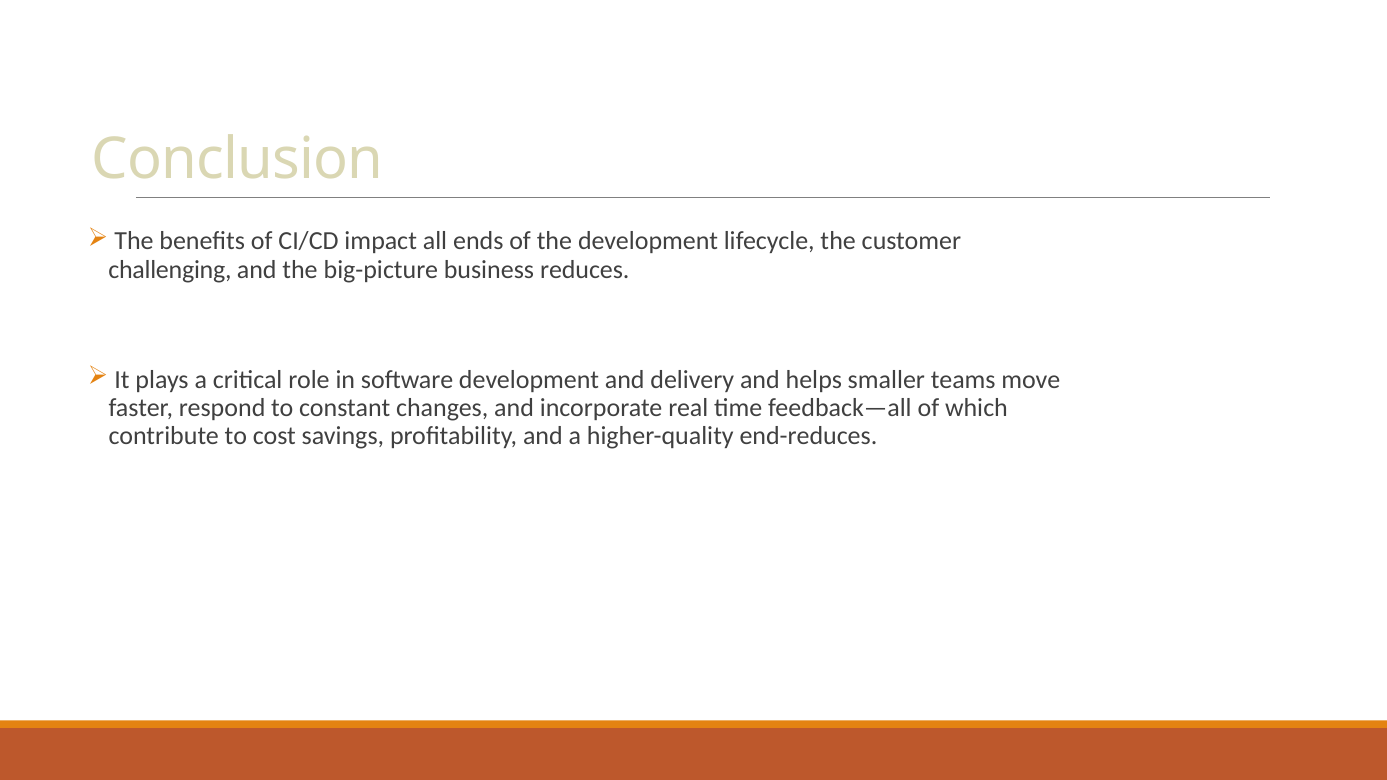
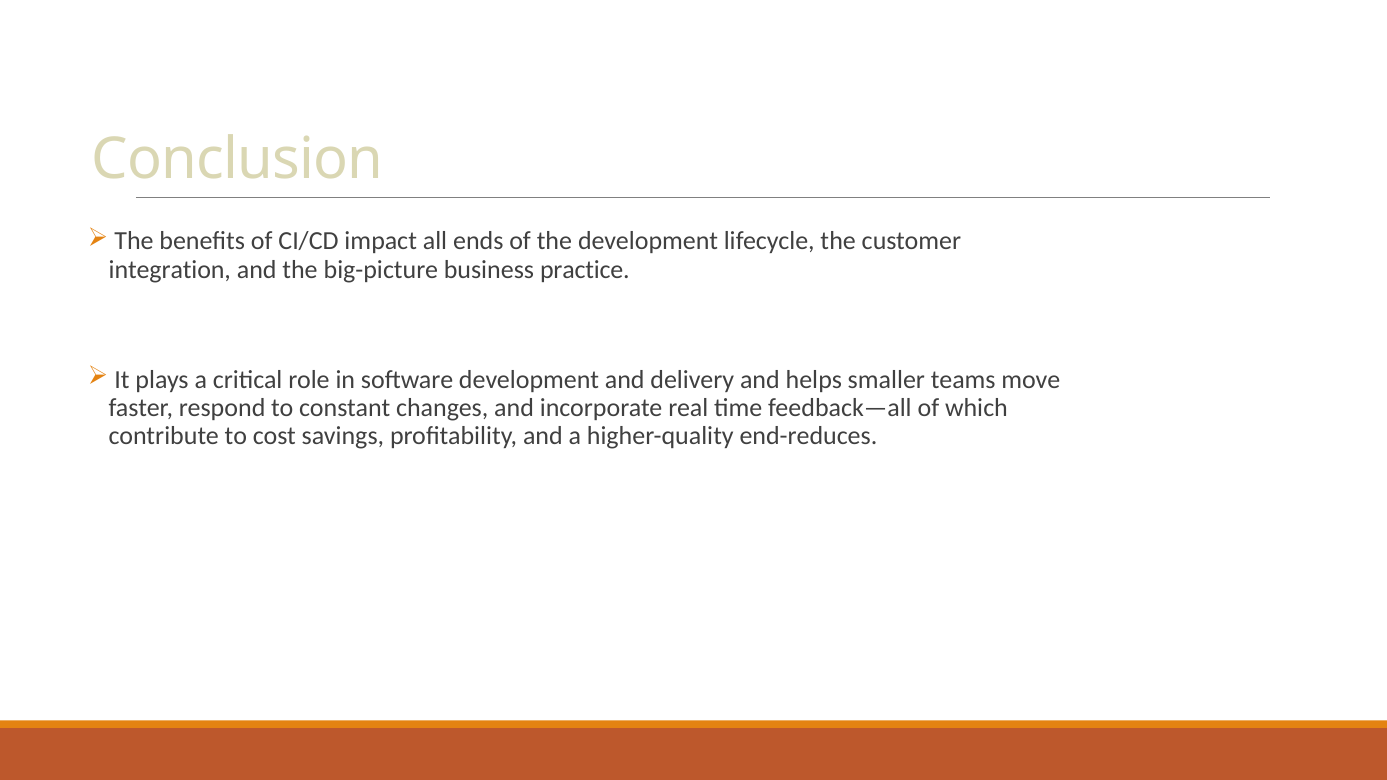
challenging: challenging -> integration
reduces: reduces -> practice
